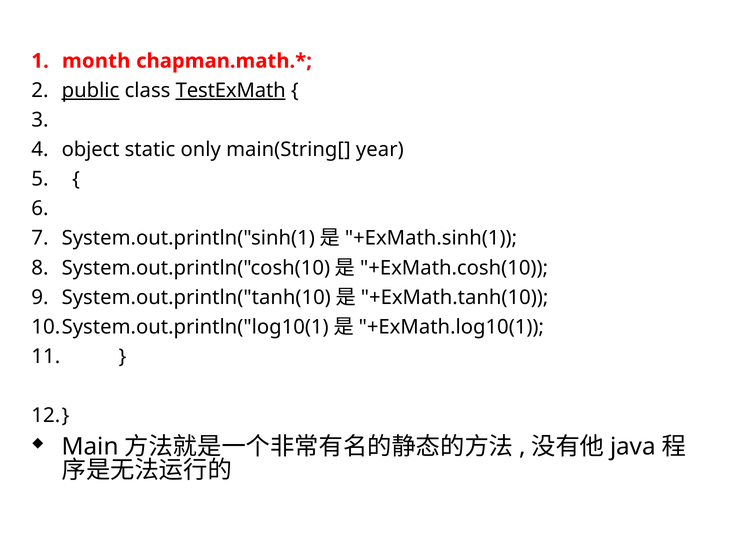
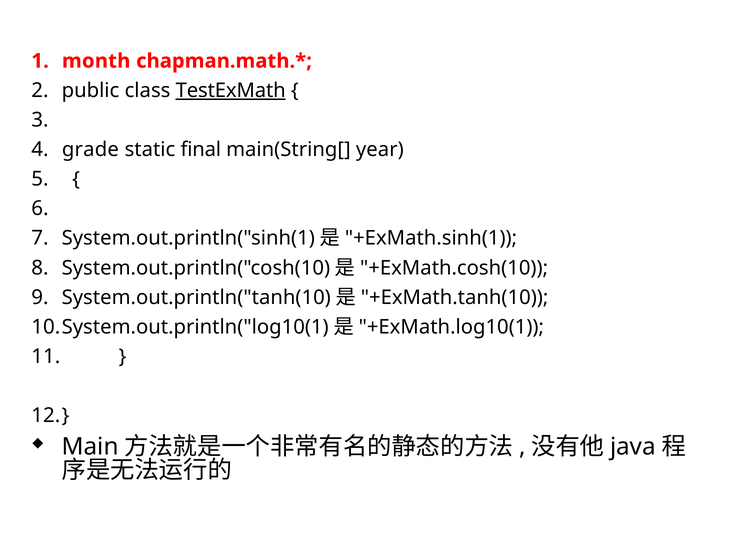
public underline: present -> none
object: object -> grade
only: only -> final
